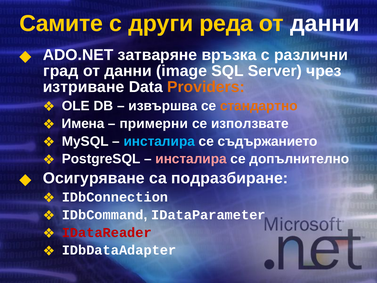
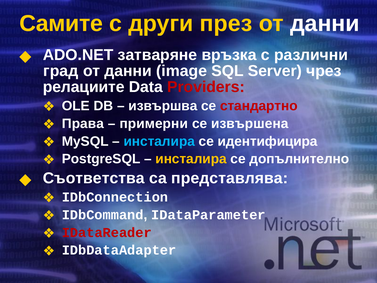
реда: реда -> през
изтриване: изтриване -> релациите
Providers colour: orange -> red
стандартно colour: orange -> red
Имена: Имена -> Права
използвате: използвате -> извършена
съдържанието: съдържанието -> идентифицира
инсталира at (191, 159) colour: pink -> yellow
Осигуряване: Осигуряване -> Съответства
подразбиране: подразбиране -> представлява
